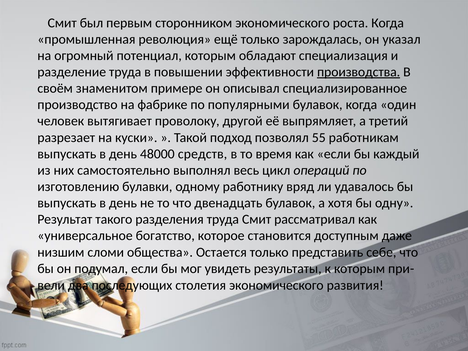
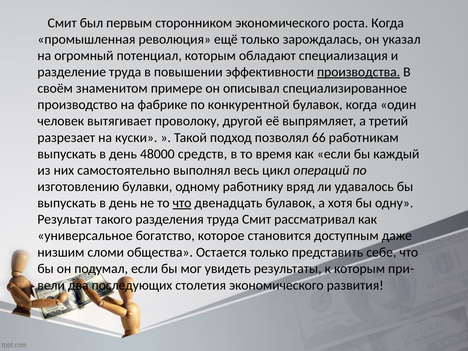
популярными: популярными -> конкурентной
55: 55 -> 66
что at (182, 203) underline: none -> present
